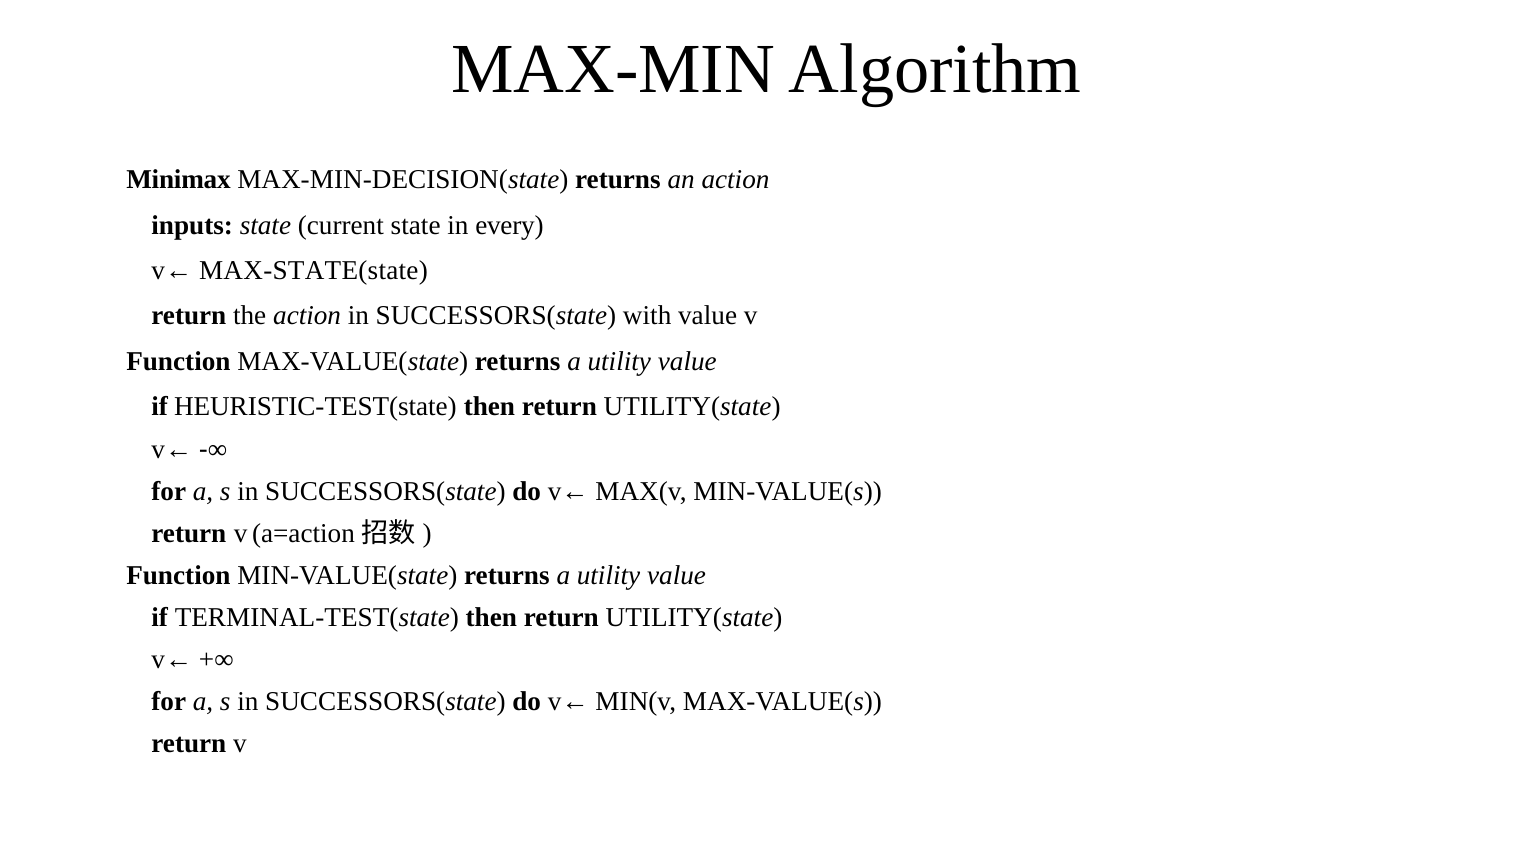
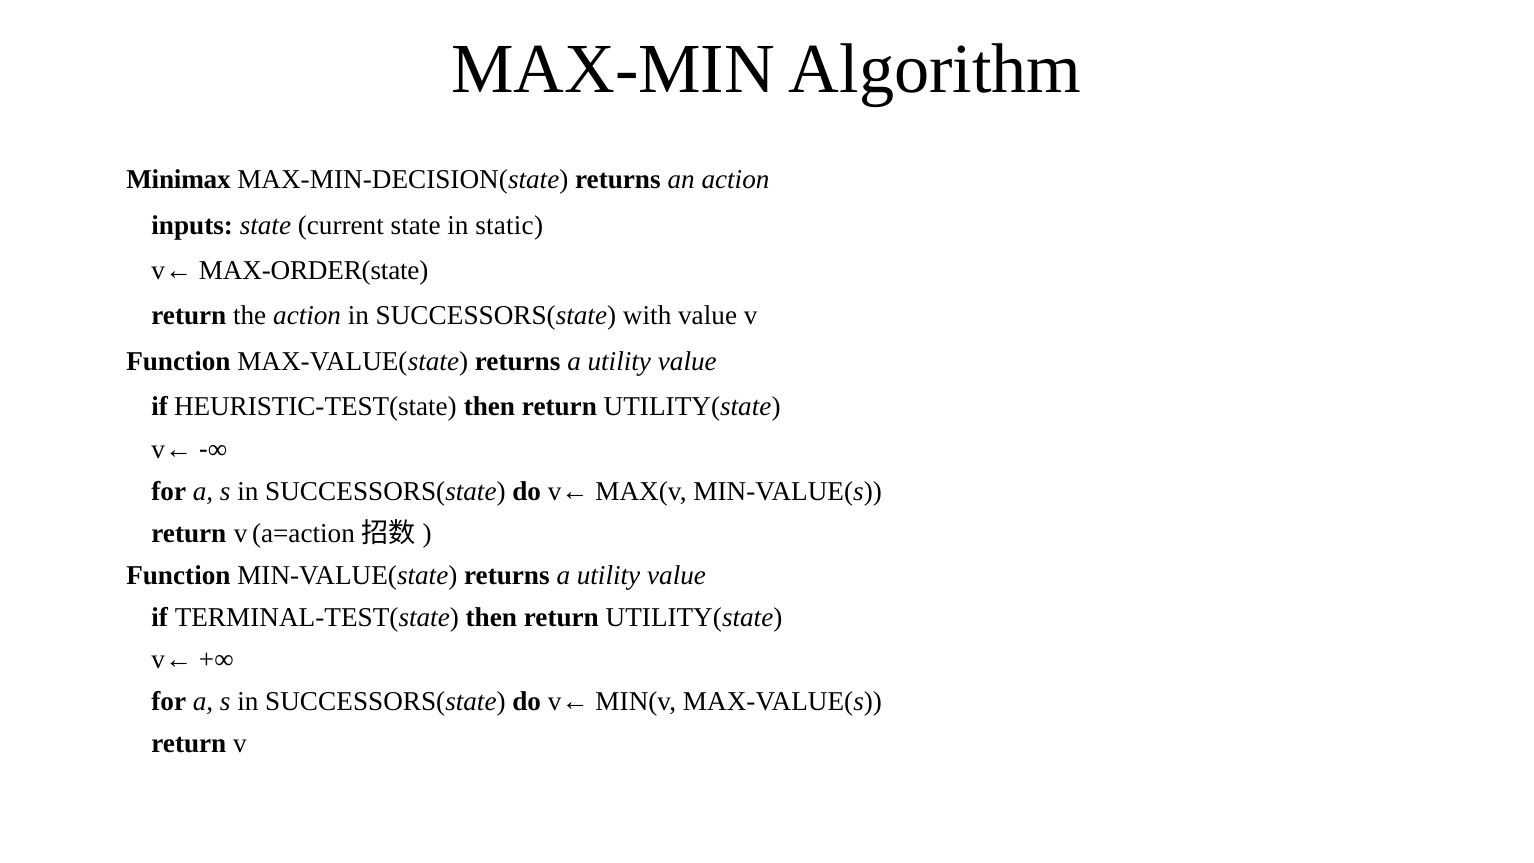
every: every -> static
MAX-STATE(state: MAX-STATE(state -> MAX-ORDER(state
